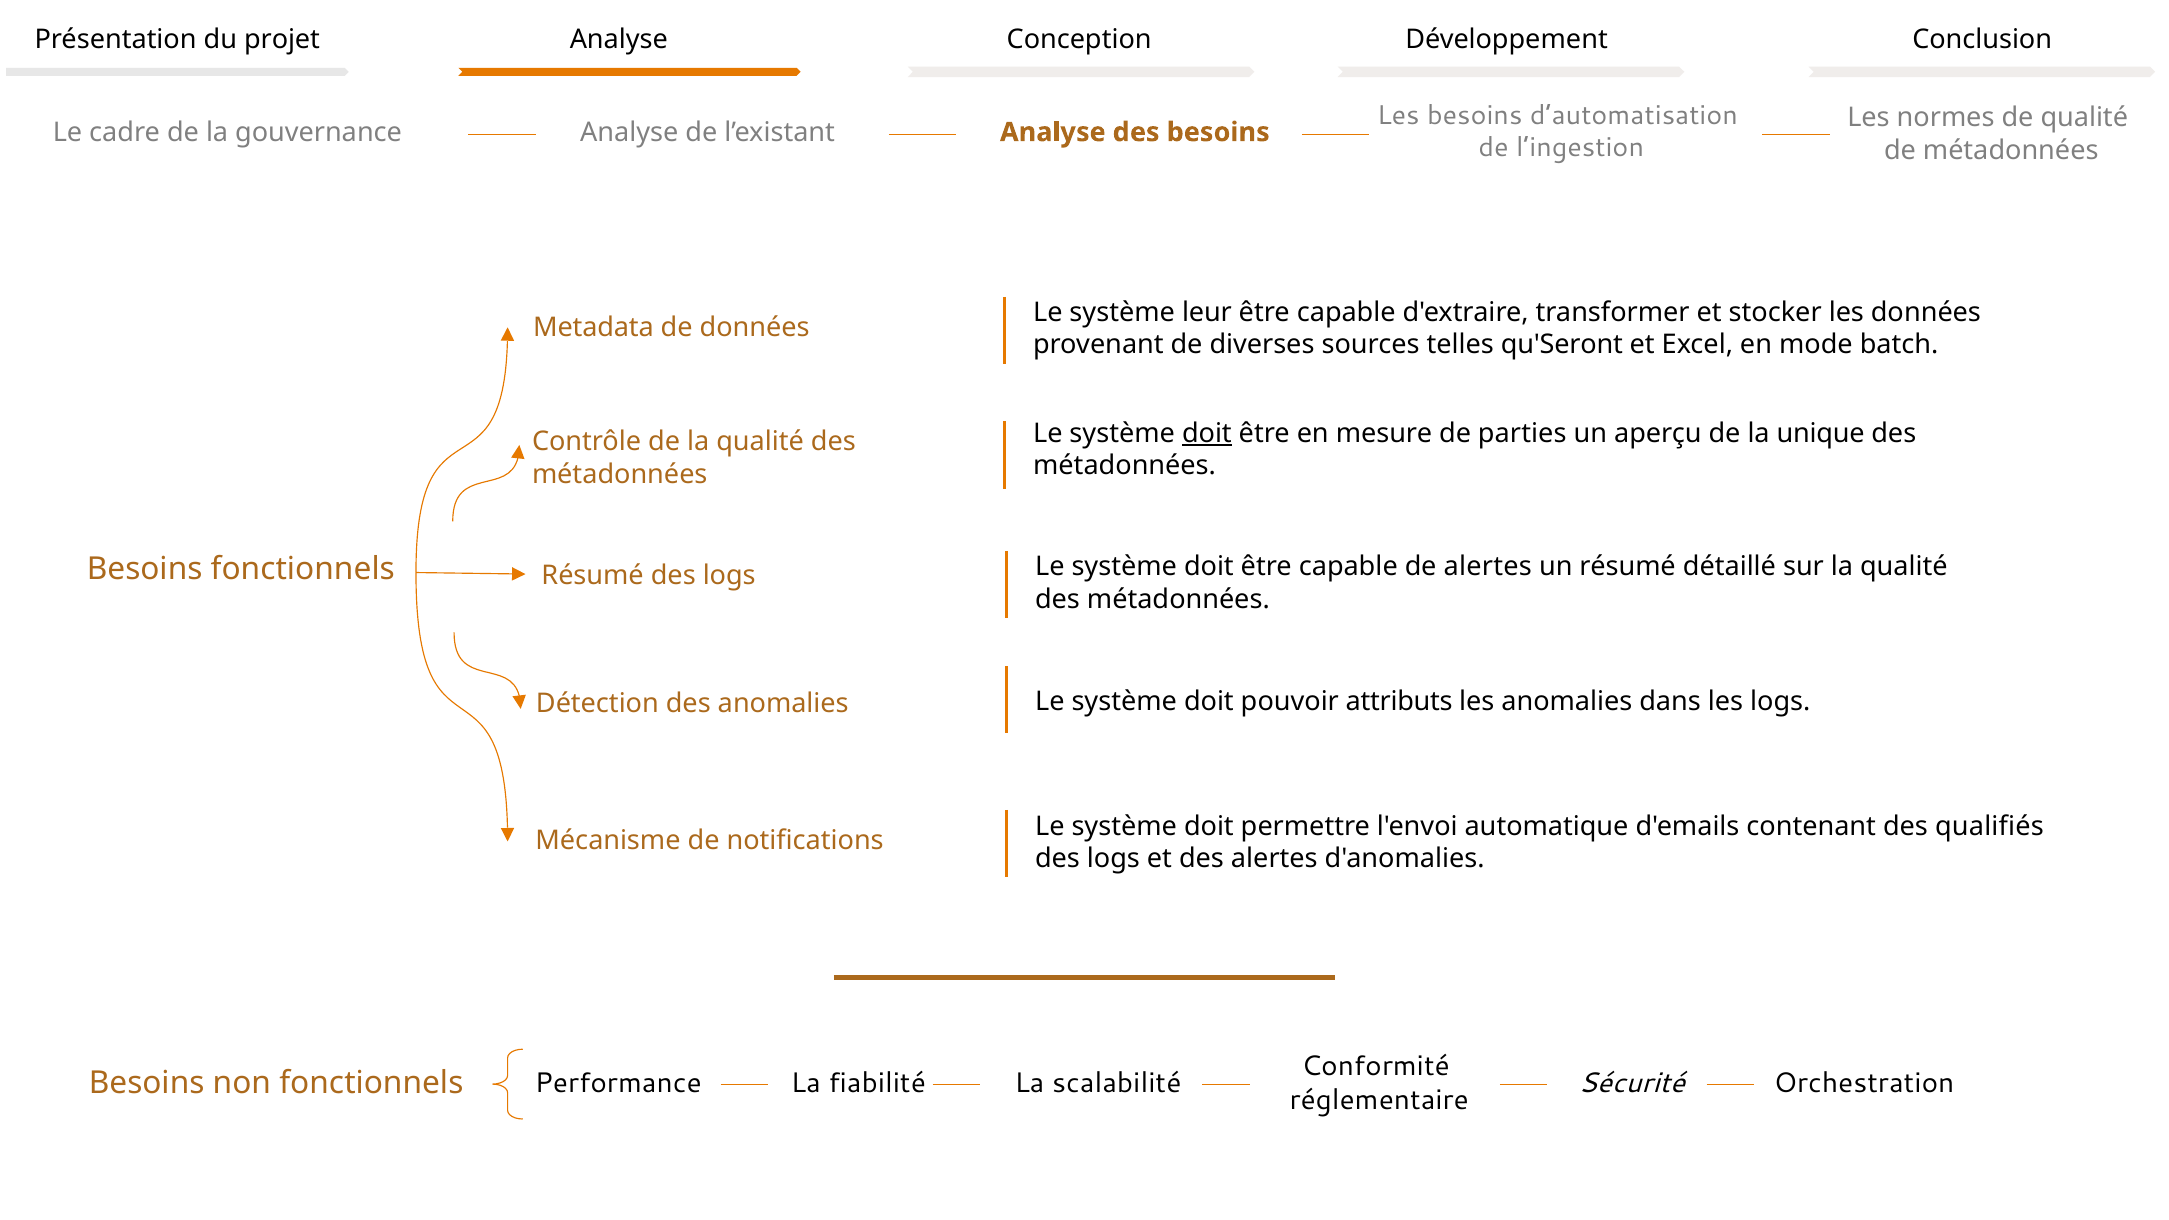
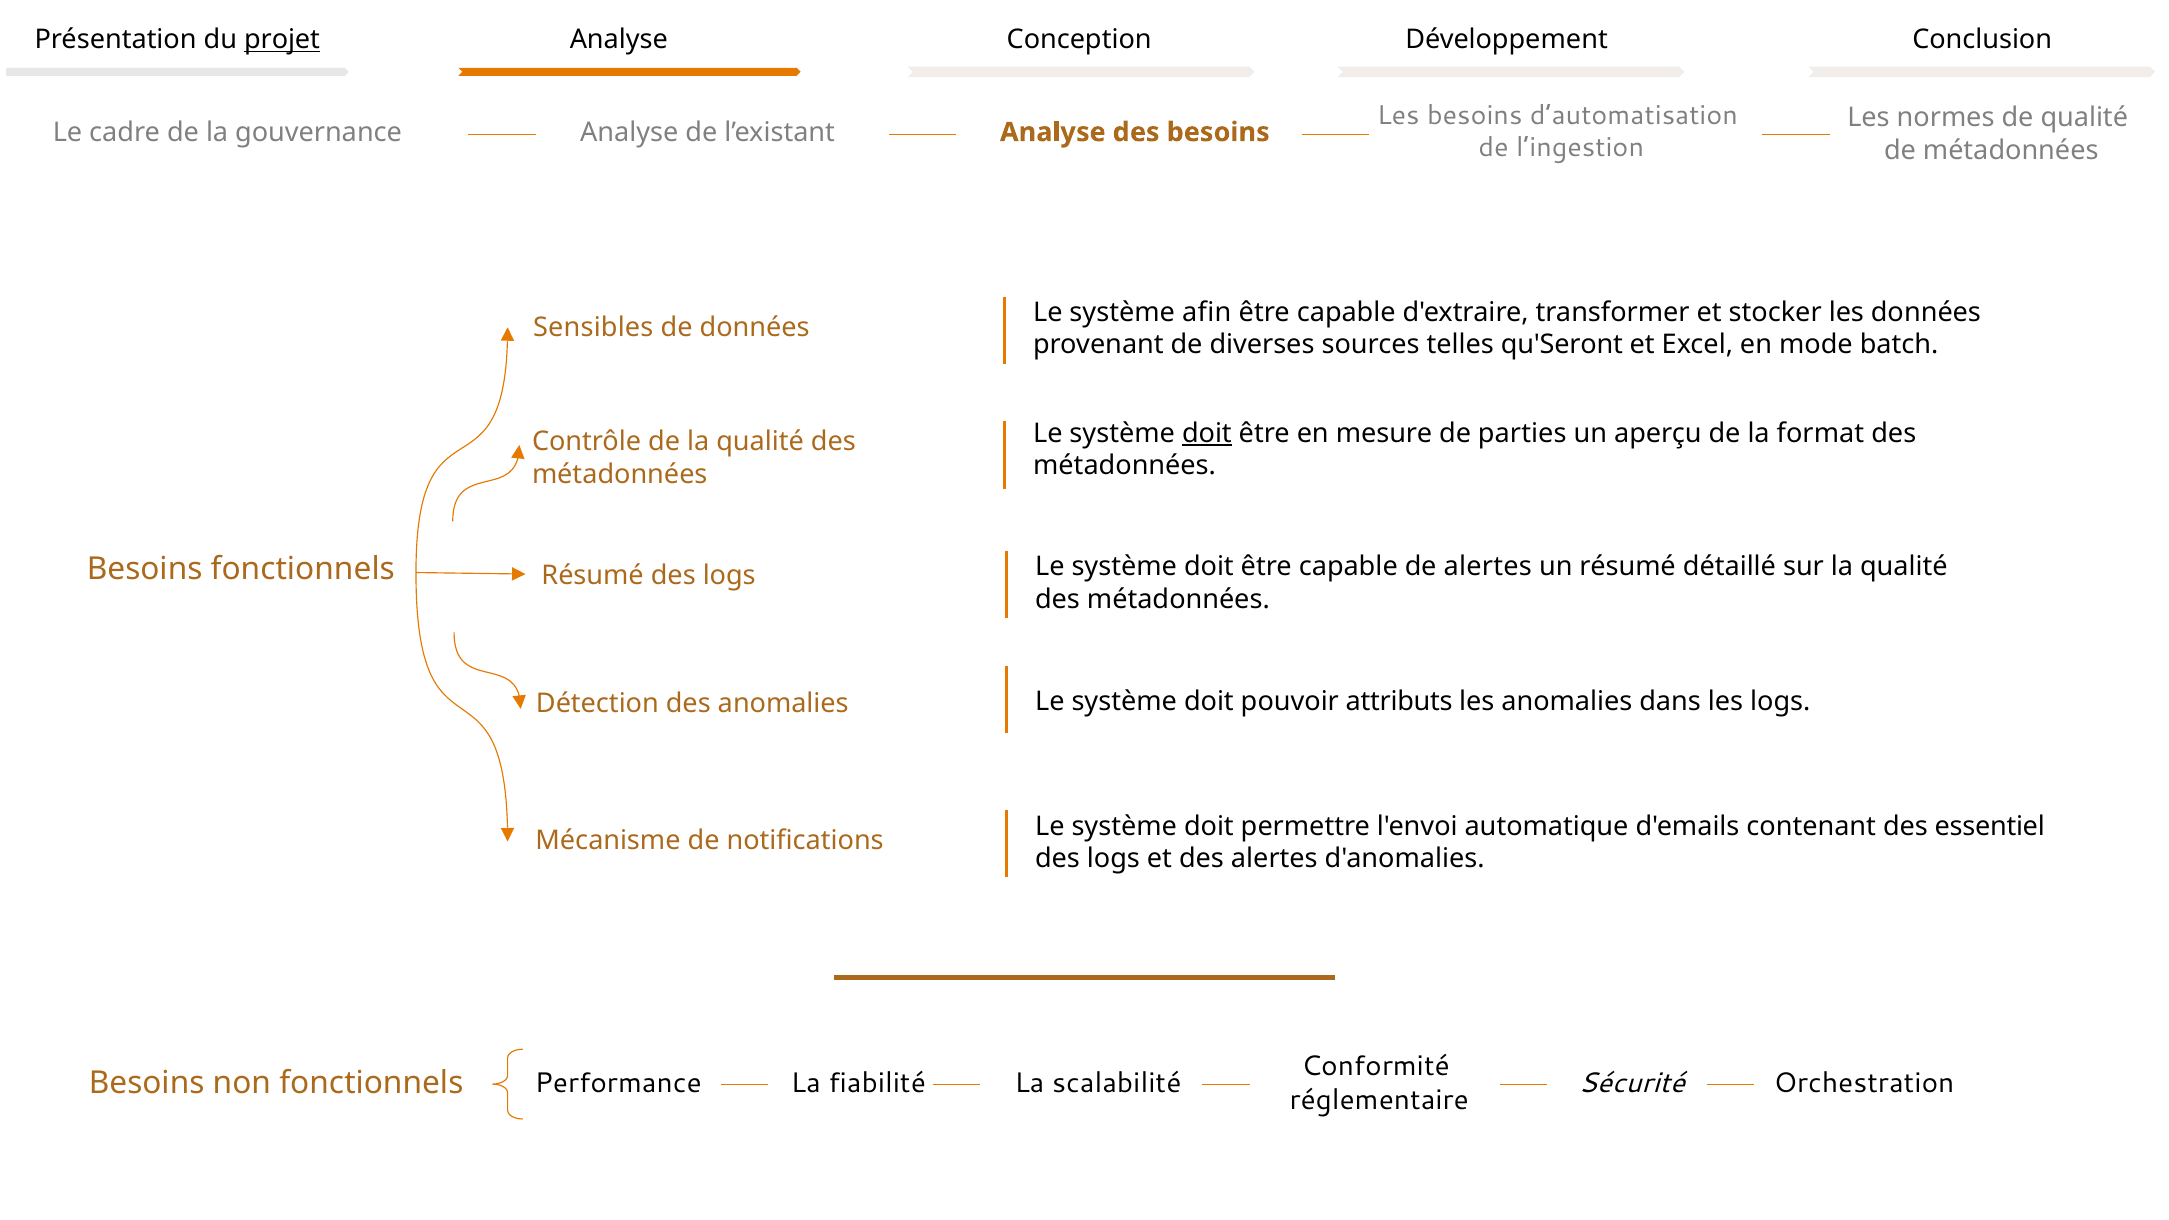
projet underline: none -> present
leur: leur -> afin
Metadata: Metadata -> Sensibles
unique: unique -> format
qualifiés: qualifiés -> essentiel
